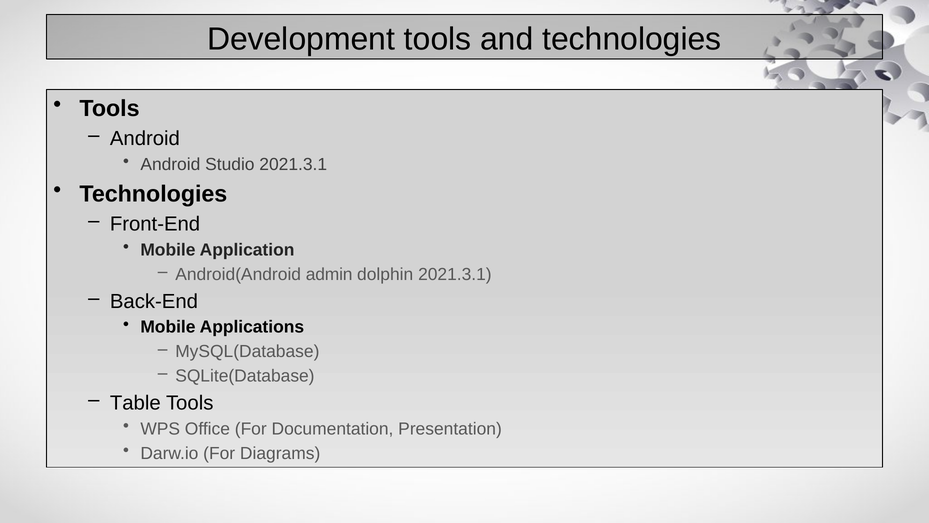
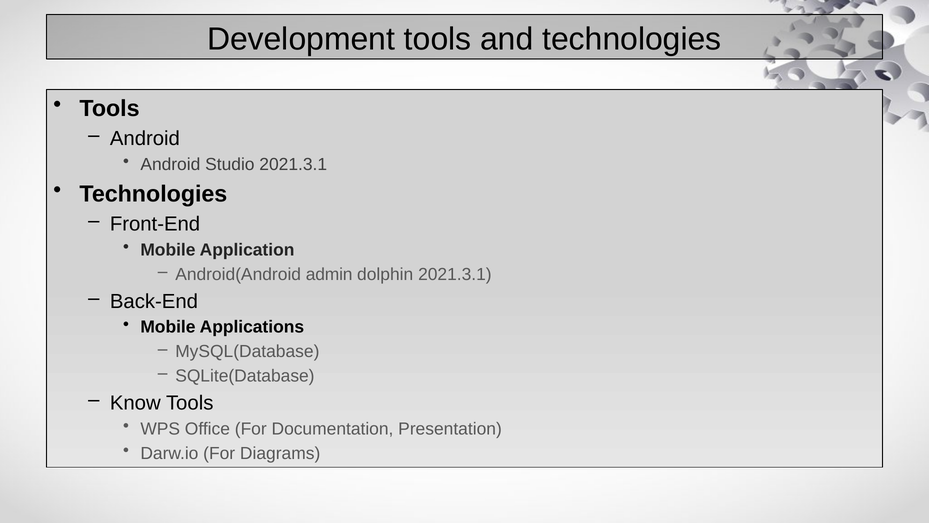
Table: Table -> Know
